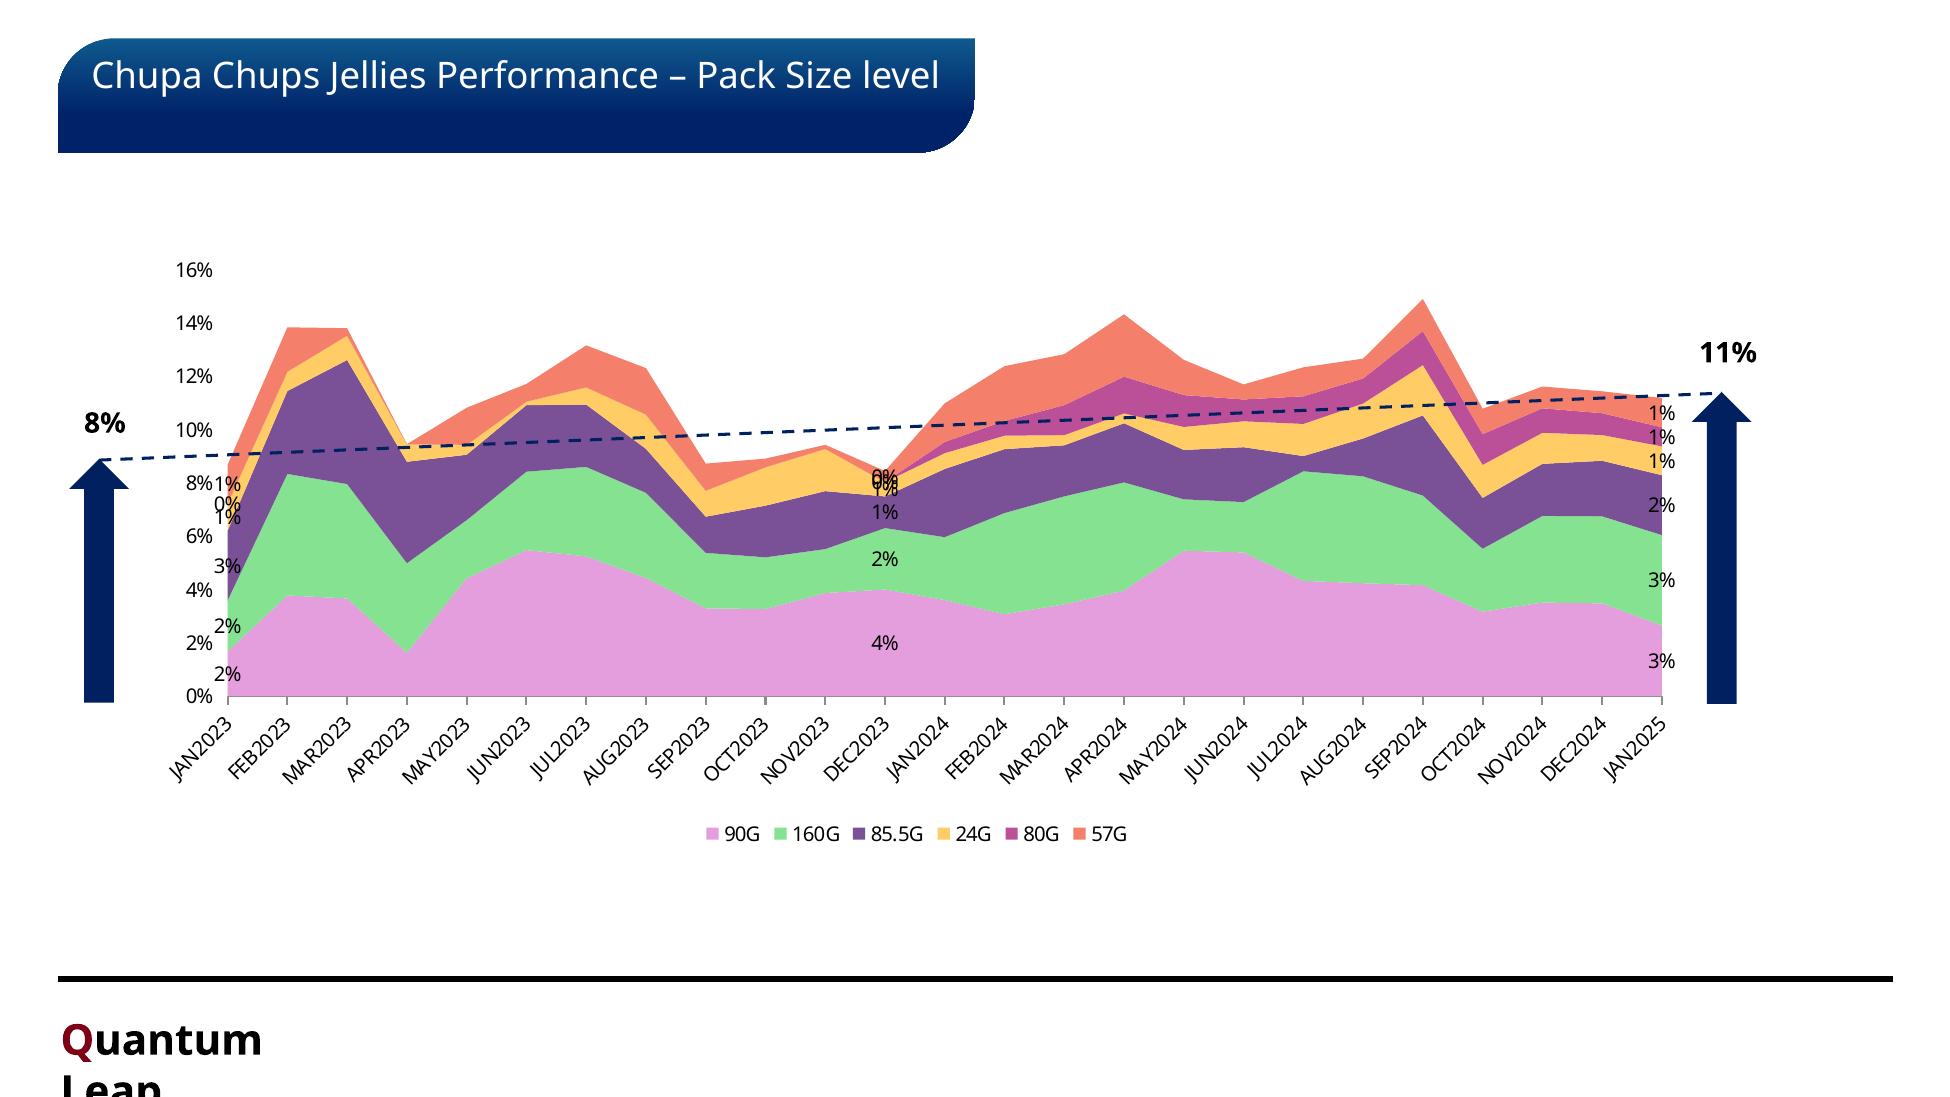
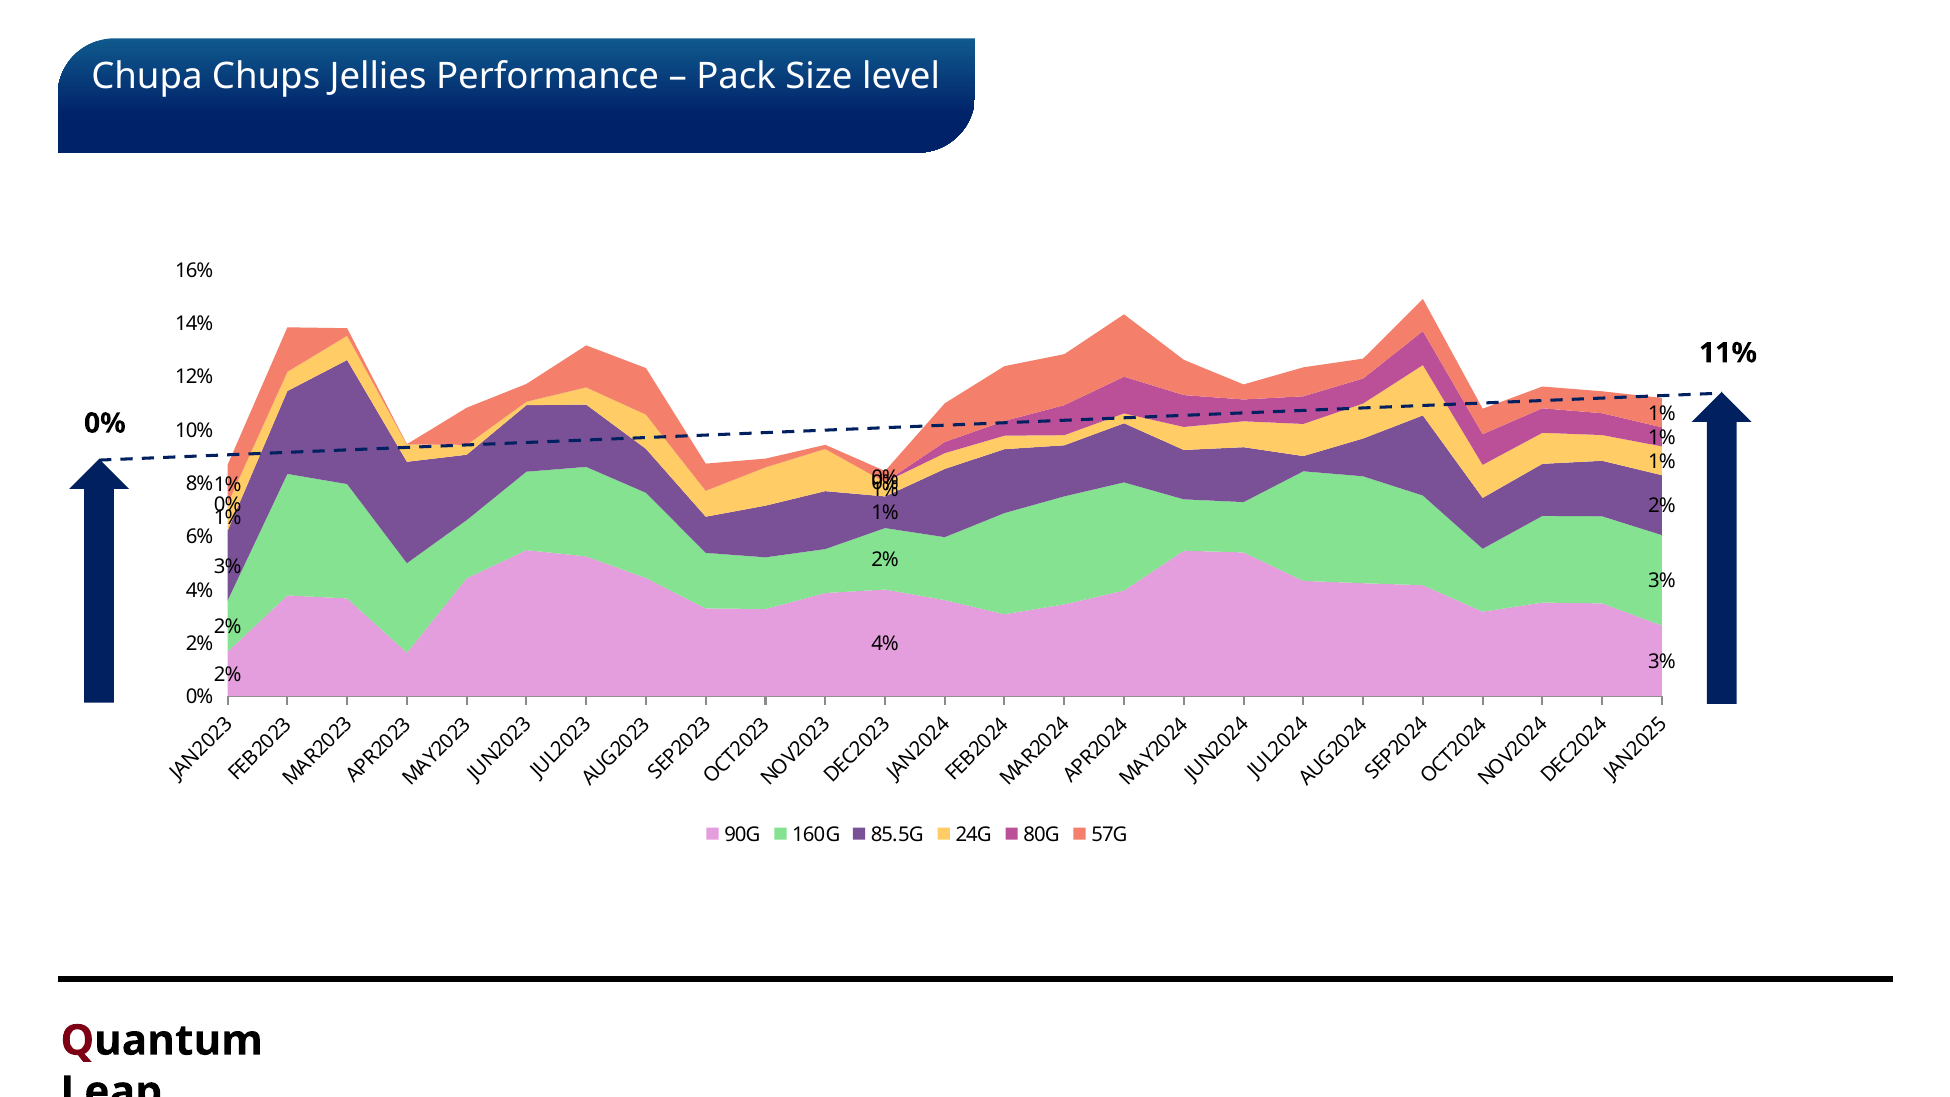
8% at (105, 423): 8% -> 0%
